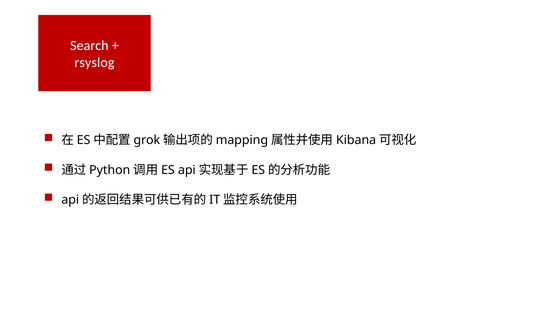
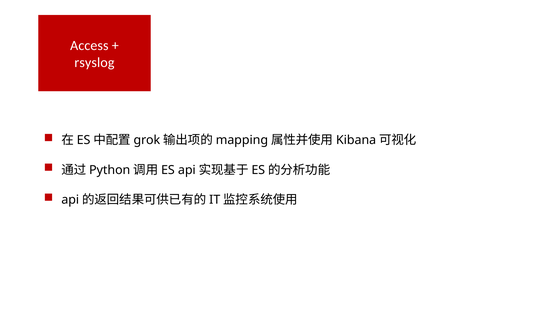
Search: Search -> Access
